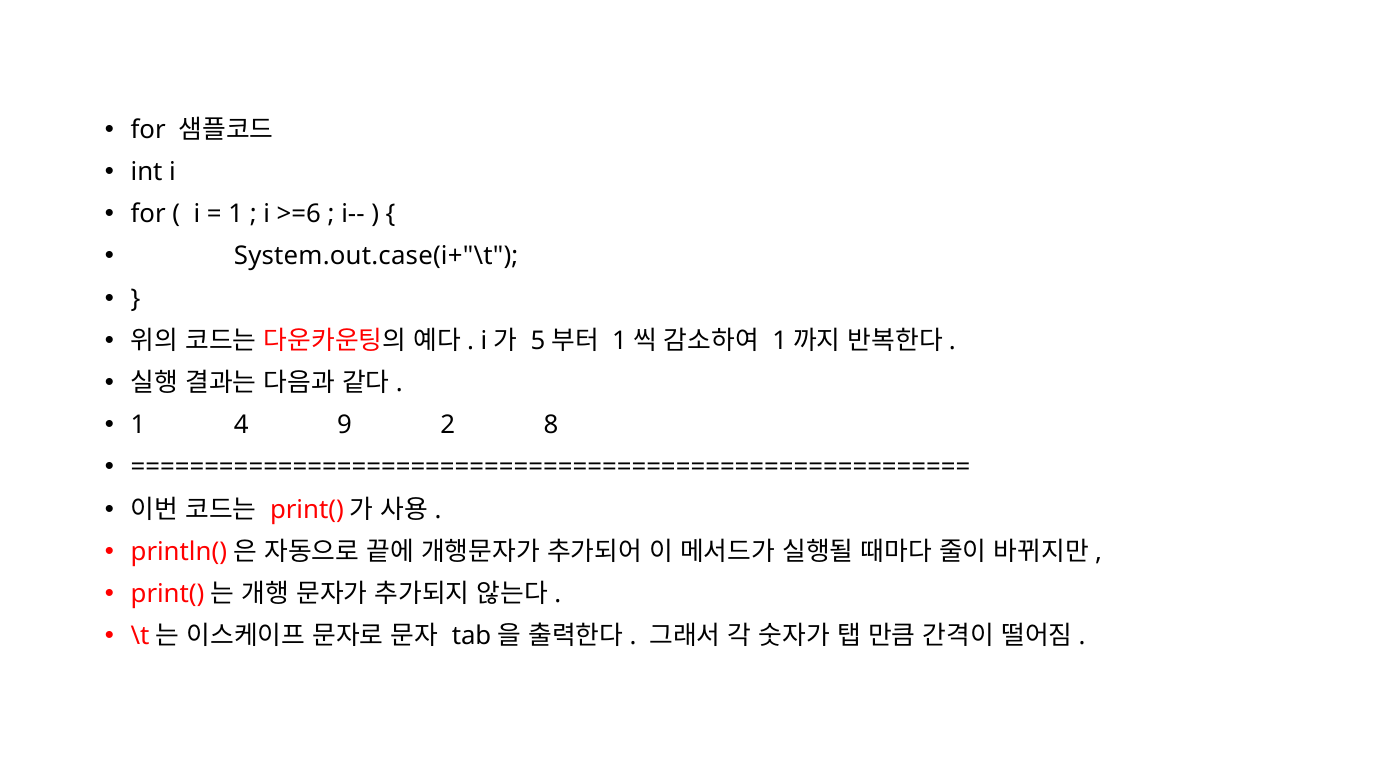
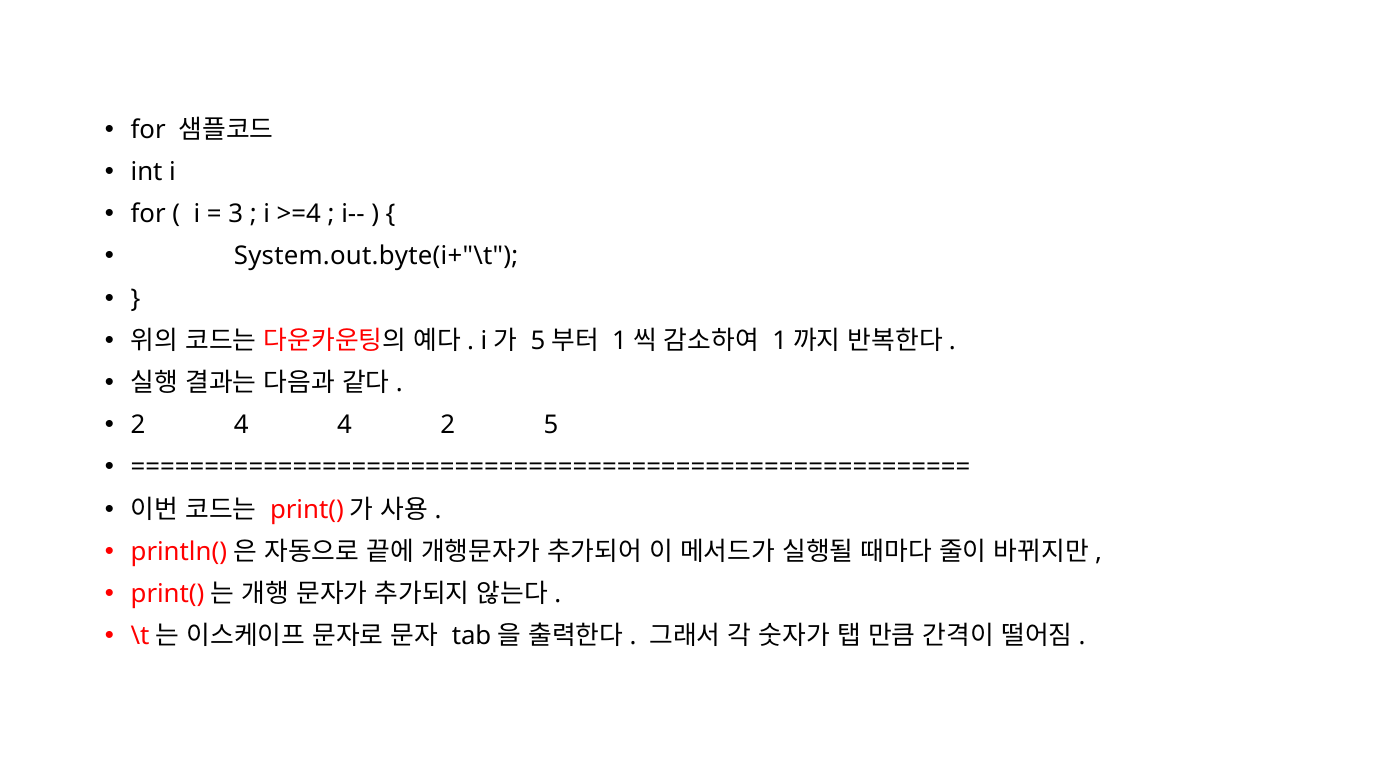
1 at (236, 214): 1 -> 3
>=6: >=6 -> >=4
System.out.case(i+"\t: System.out.case(i+"\t -> System.out.byte(i+"\t
1 at (138, 425): 1 -> 2
4 9: 9 -> 4
8: 8 -> 5
